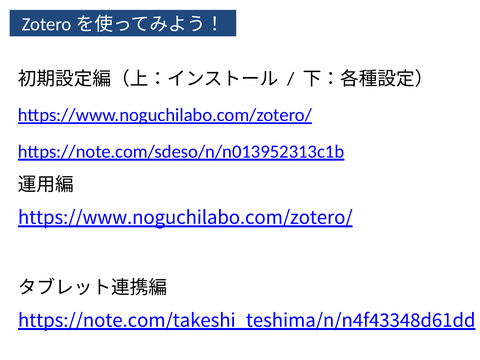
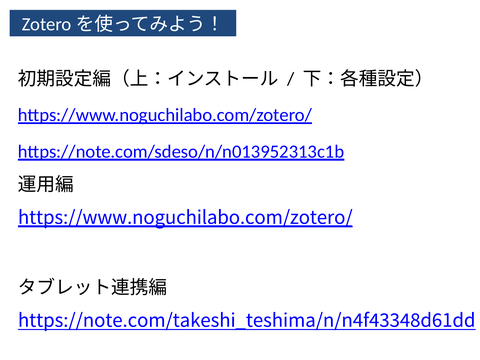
https://note.com/takeshi_teshima/n/n4f43348d61dd underline: present -> none
